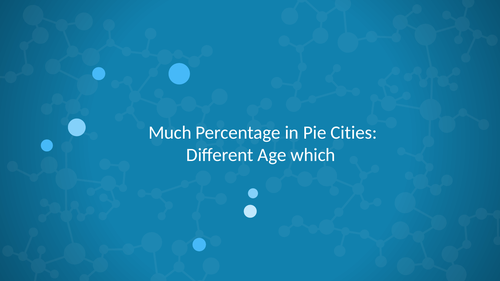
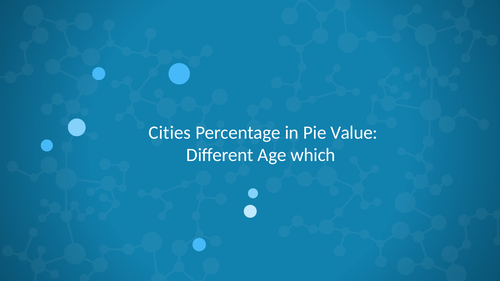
Much: Much -> Cities
Cities: Cities -> Value
